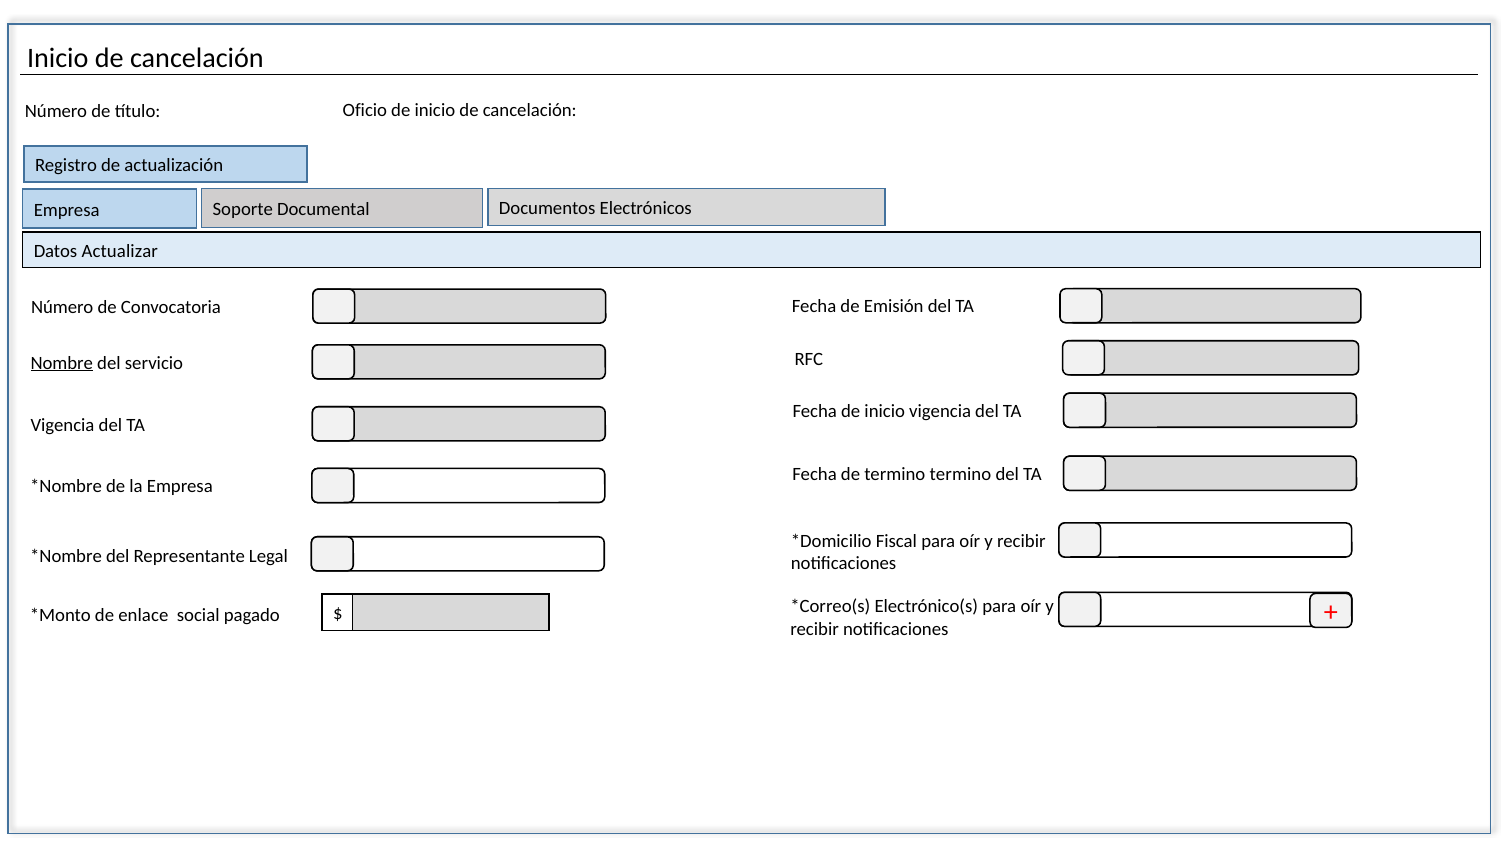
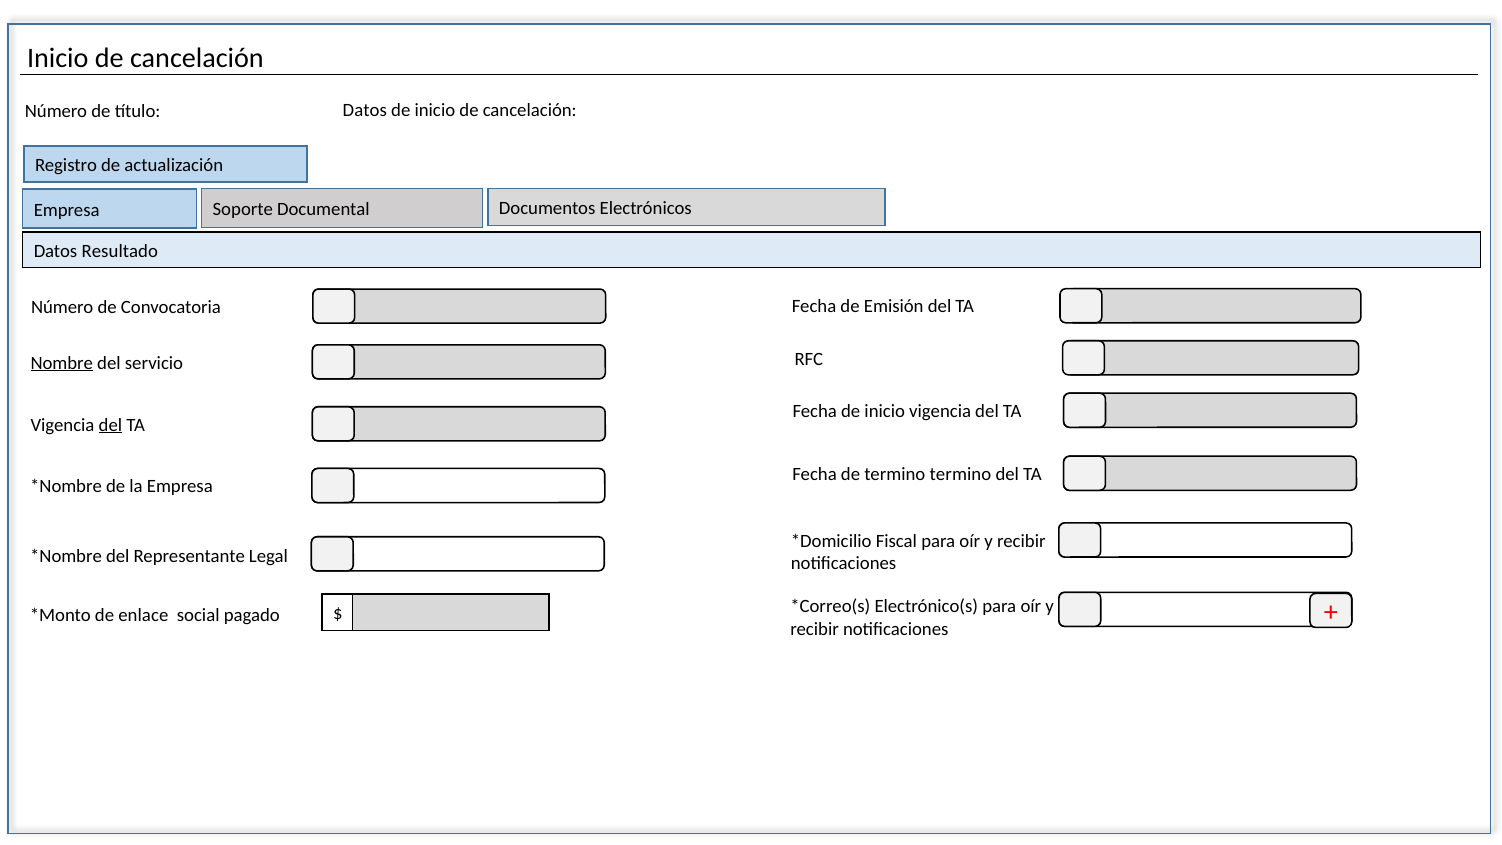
título Oficio: Oficio -> Datos
Actualizar: Actualizar -> Resultado
del at (110, 425) underline: none -> present
